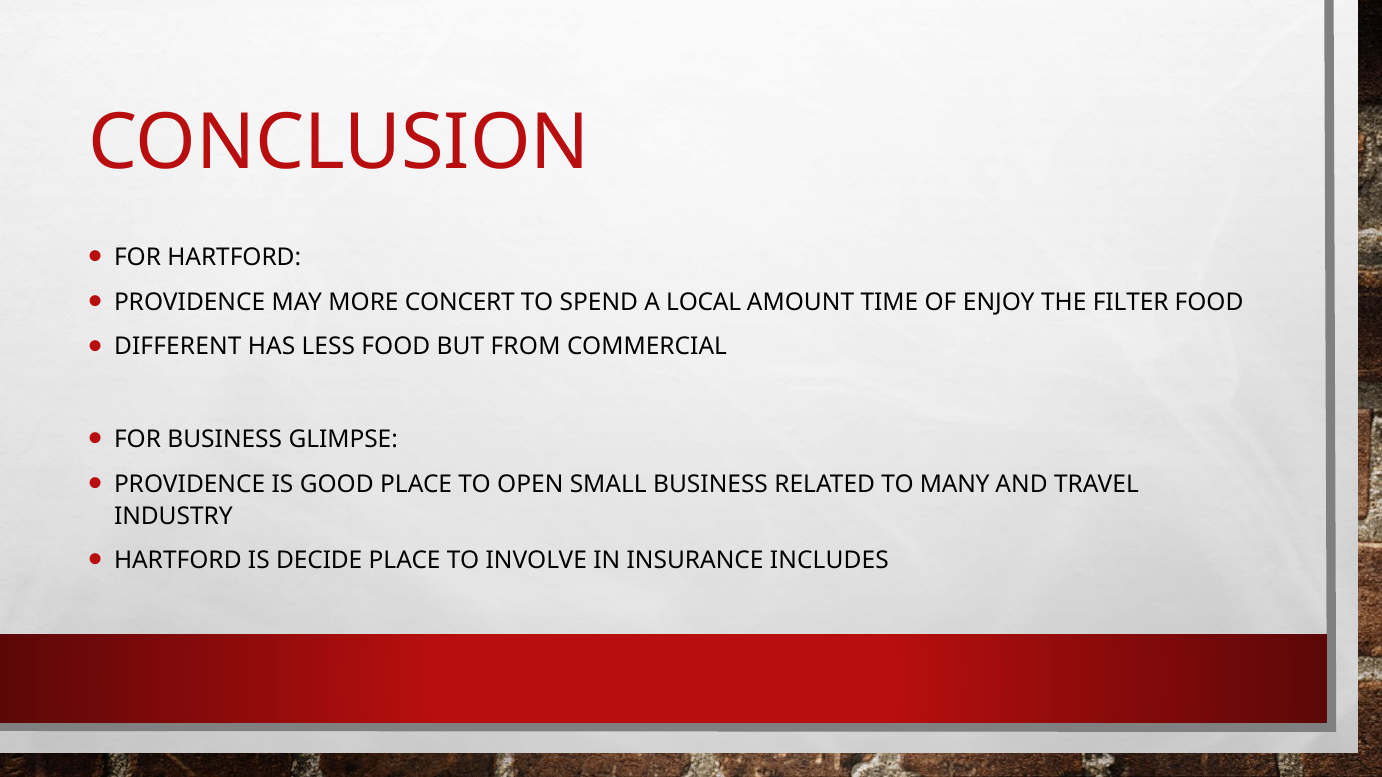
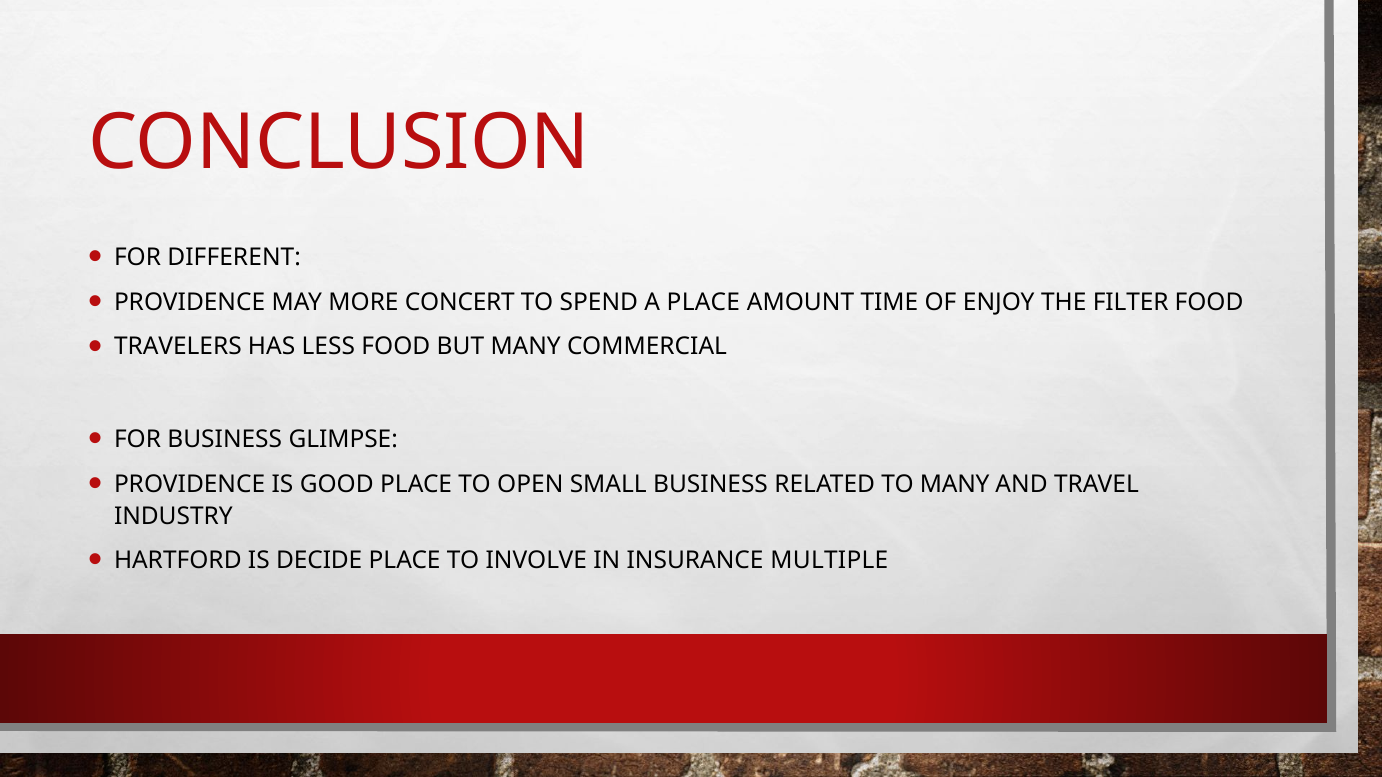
FOR HARTFORD: HARTFORD -> DIFFERENT
A LOCAL: LOCAL -> PLACE
DIFFERENT: DIFFERENT -> TRAVELERS
BUT FROM: FROM -> MANY
INCLUDES: INCLUDES -> MULTIPLE
